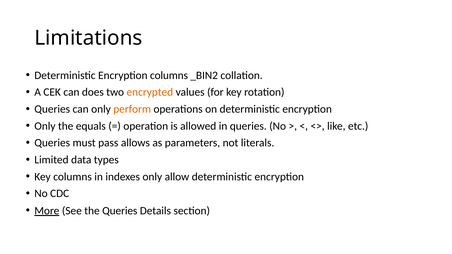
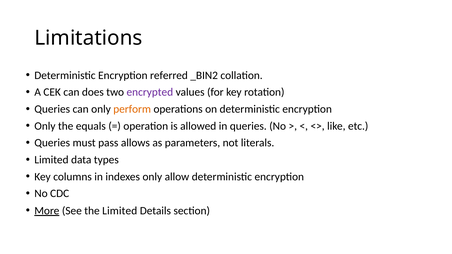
Encryption columns: columns -> referred
encrypted colour: orange -> purple
the Queries: Queries -> Limited
